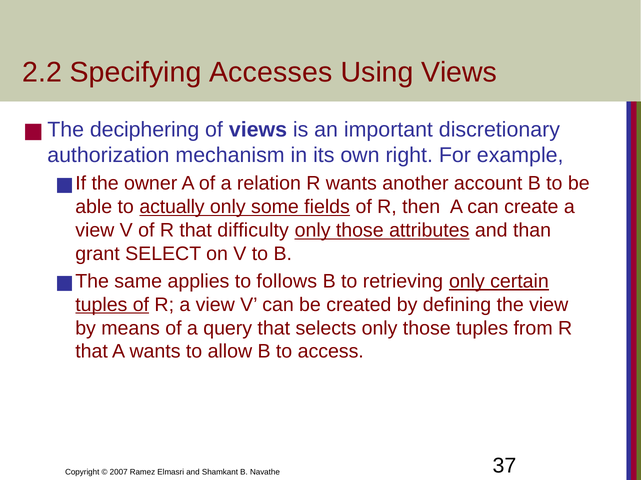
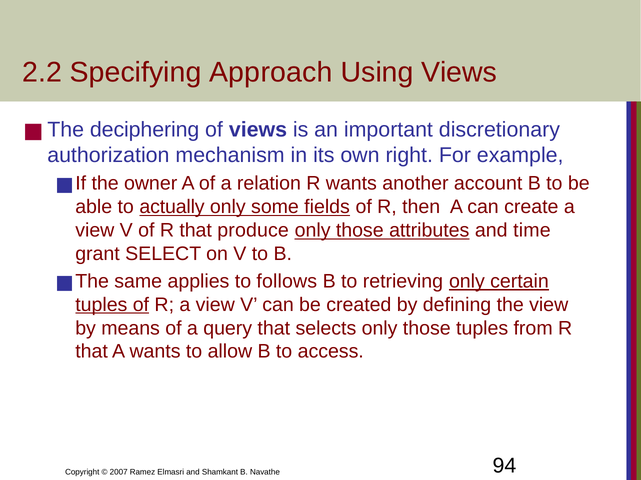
Accesses: Accesses -> Approach
difficulty: difficulty -> produce
than: than -> time
37: 37 -> 94
